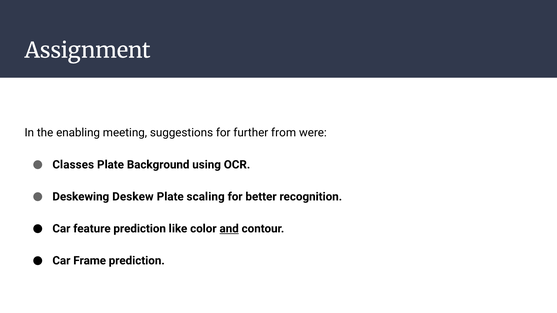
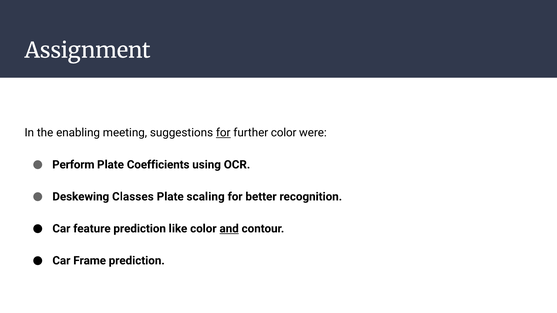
for at (223, 133) underline: none -> present
further from: from -> color
Classes: Classes -> Perform
Background: Background -> Coefficients
Deskew: Deskew -> Classes
